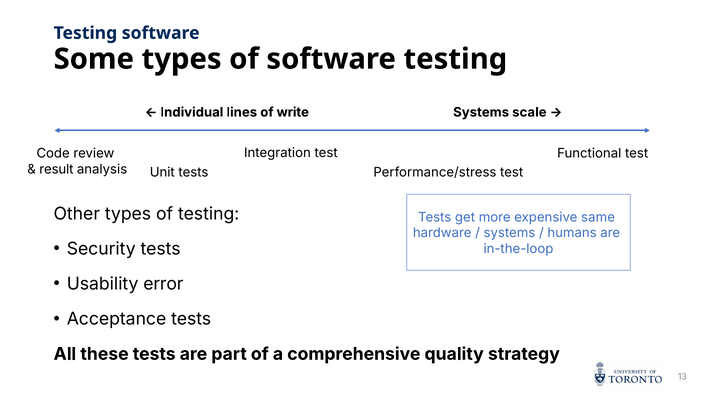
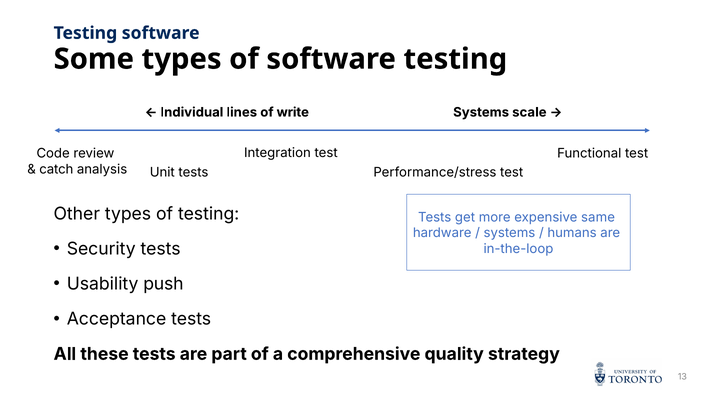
result: result -> catch
error: error -> push
